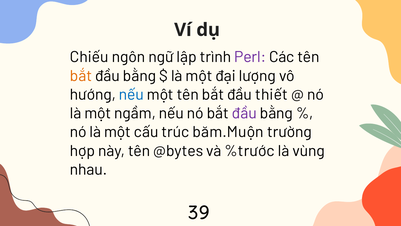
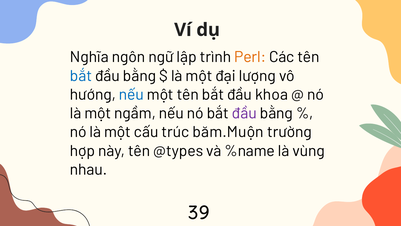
Chiếu: Chiếu -> Nghĩa
Perl colour: purple -> orange
bắt at (81, 76) colour: orange -> blue
thiết: thiết -> khoa
@bytes: @bytes -> @types
%trước: %trước -> %name
